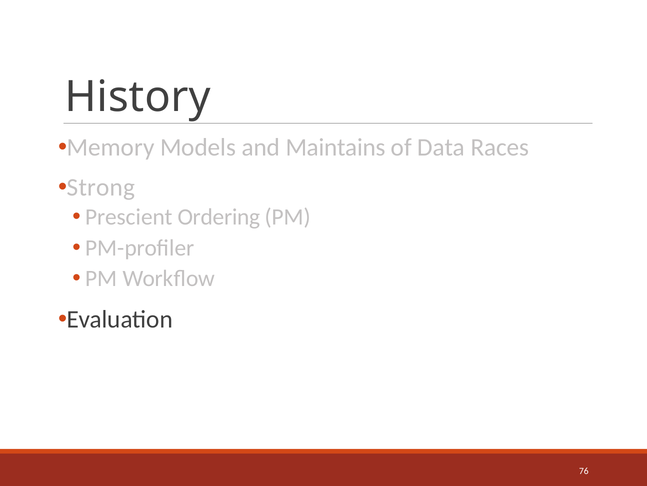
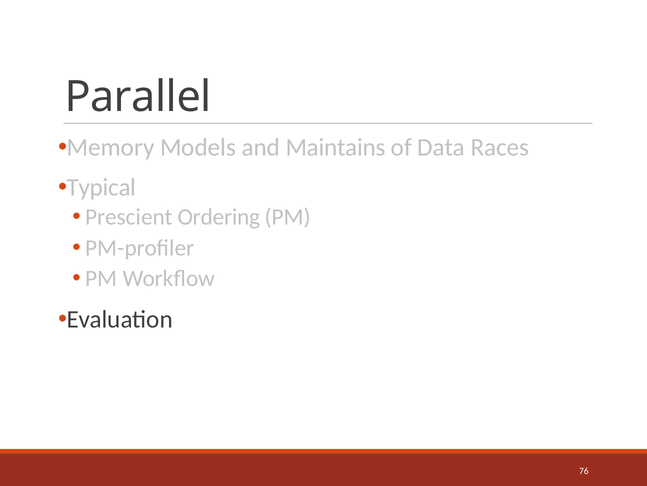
History: History -> Parallel
Strong: Strong -> Typical
